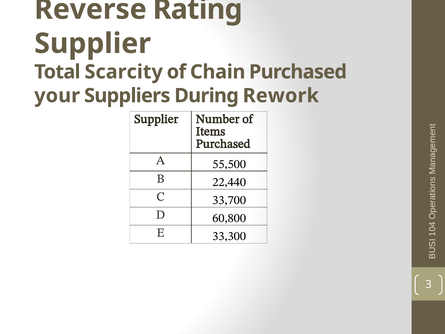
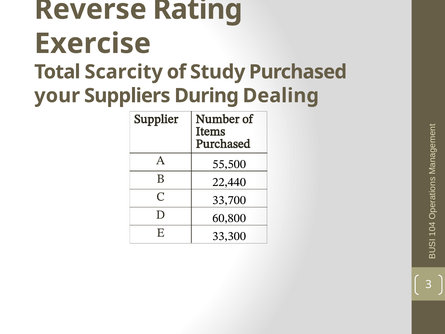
Supplier at (93, 44): Supplier -> Exercise
Chain: Chain -> Study
Rework: Rework -> Dealing
